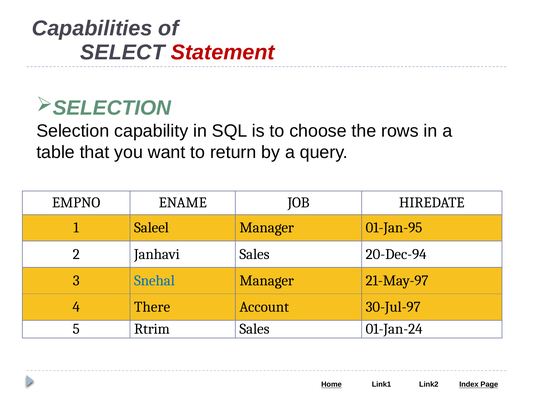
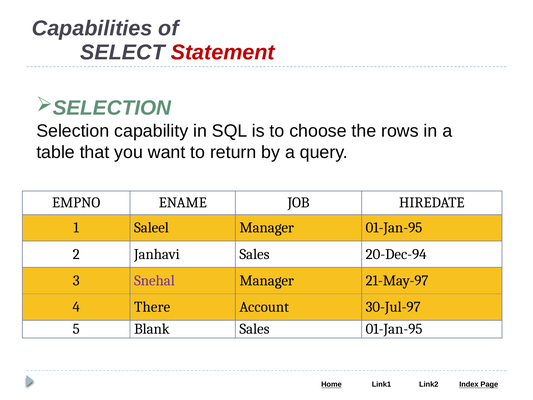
Snehal colour: blue -> purple
Rtrim: Rtrim -> Blank
Sales 01-Jan-24: 01-Jan-24 -> 01-Jan-95
